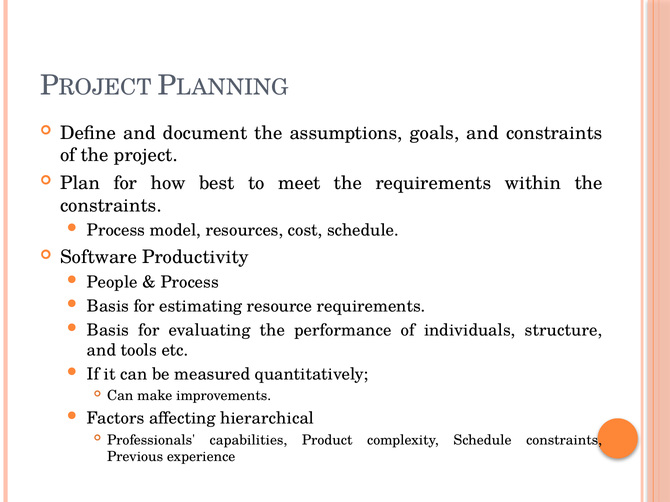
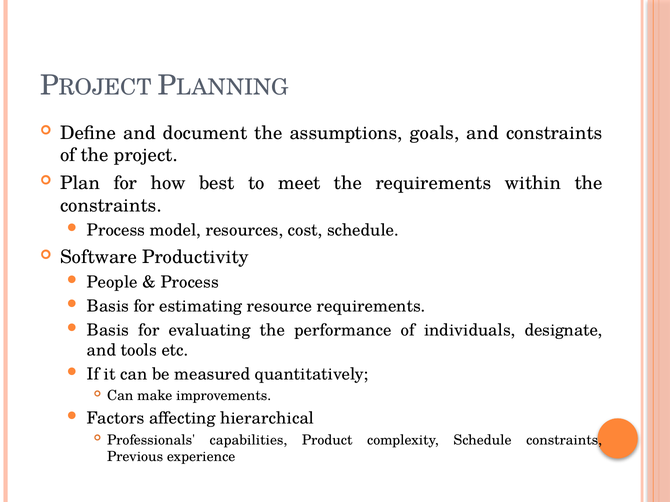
structure: structure -> designate
